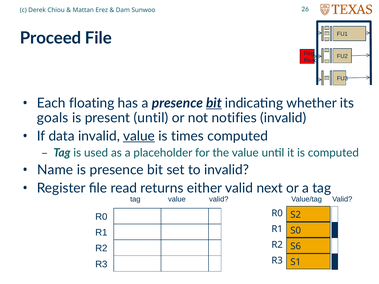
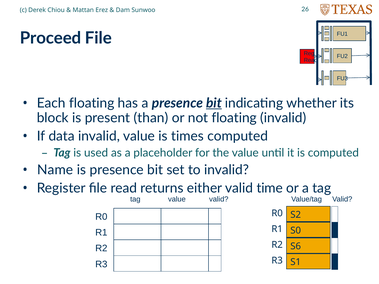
goals: goals -> block
present until: until -> than
not notifies: notifies -> floating
value at (139, 136) underline: present -> none
next: next -> time
